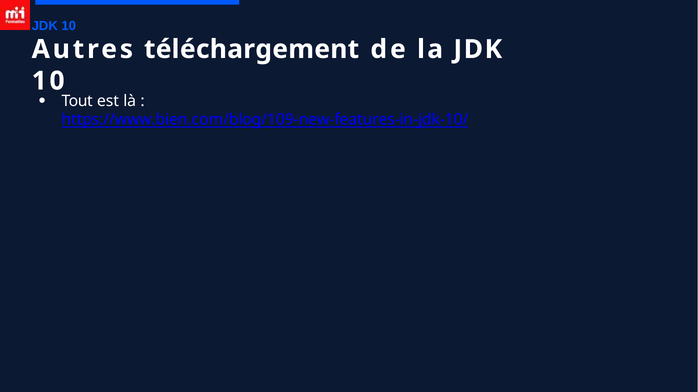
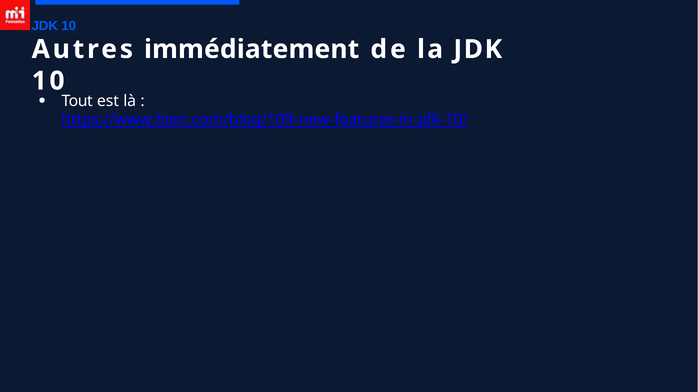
téléchargement: téléchargement -> immédiatement
